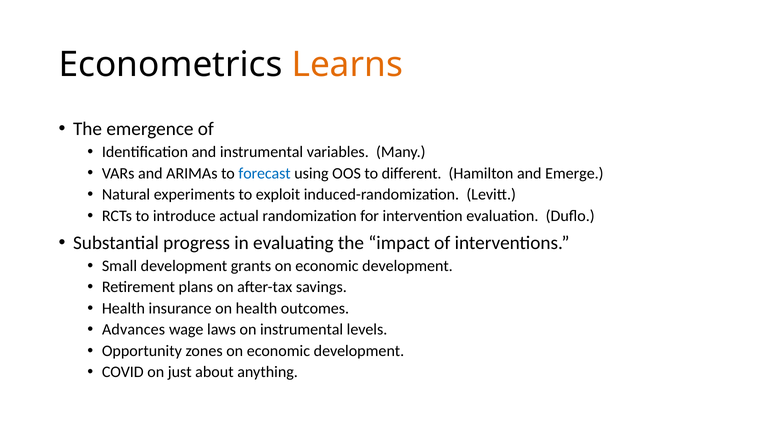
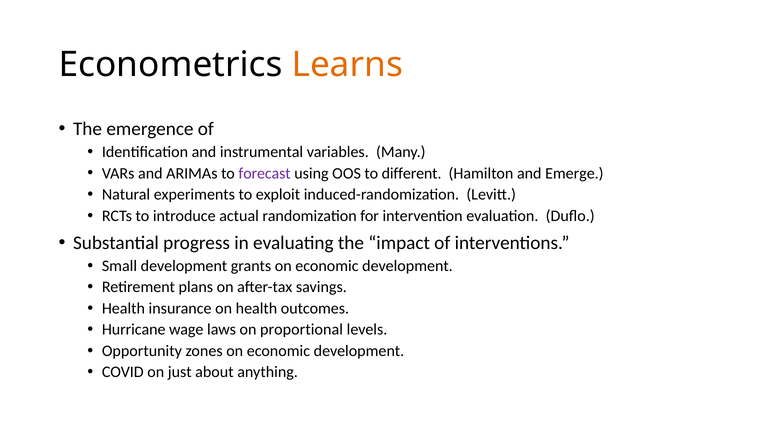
forecast colour: blue -> purple
Advances: Advances -> Hurricane
on instrumental: instrumental -> proportional
